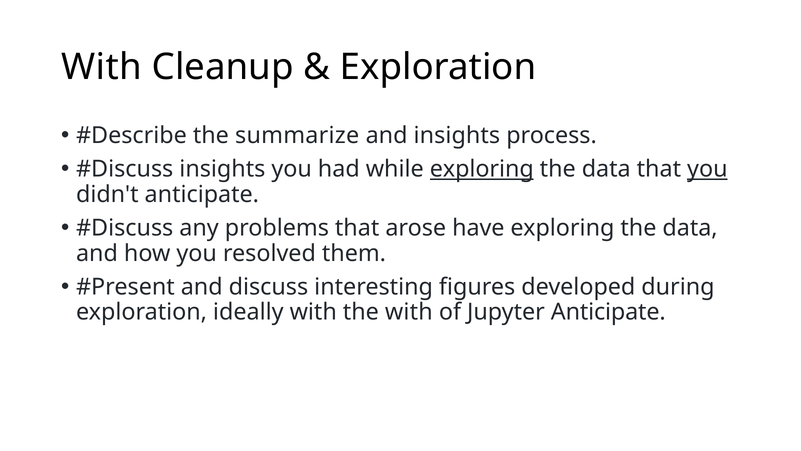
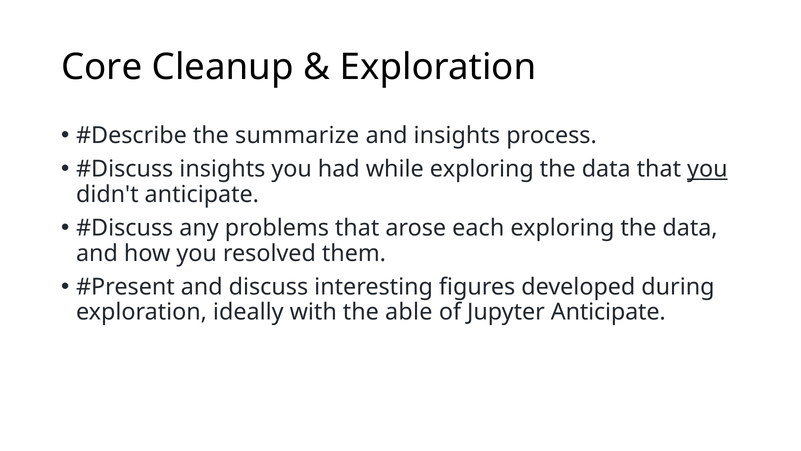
With at (101, 67): With -> Core
exploring at (482, 169) underline: present -> none
have: have -> each
the with: with -> able
